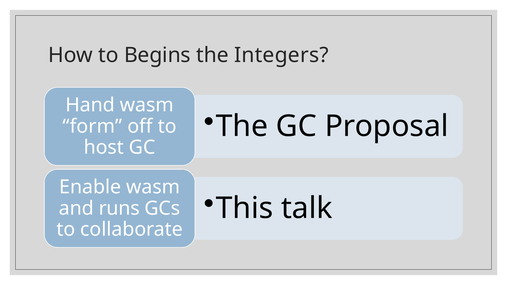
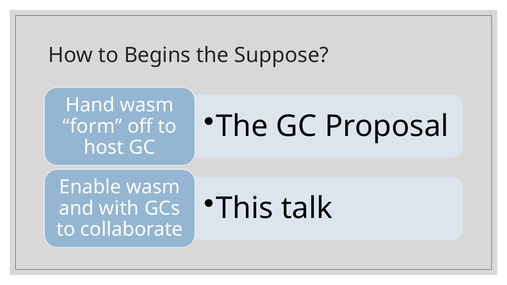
Integers: Integers -> Suppose
runs: runs -> with
